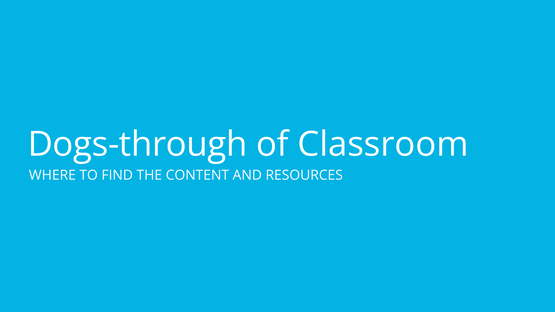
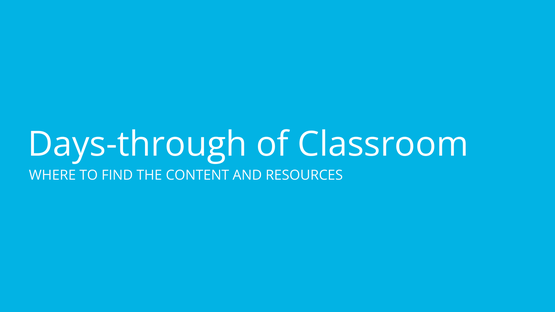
Dogs-through: Dogs-through -> Days-through
